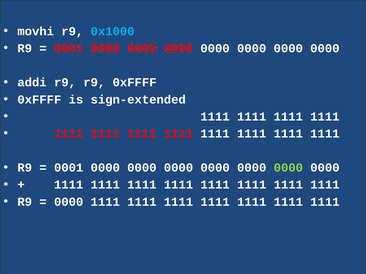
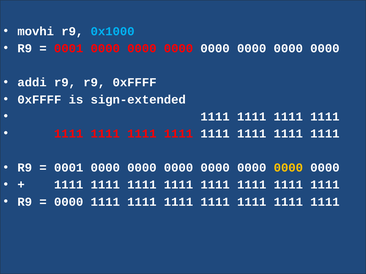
0000 at (288, 168) colour: light green -> yellow
